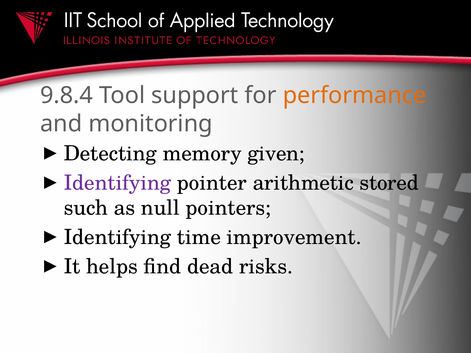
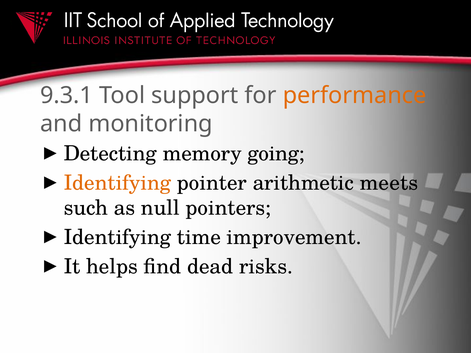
9.8.4: 9.8.4 -> 9.3.1
given: given -> going
Identifying at (117, 183) colour: purple -> orange
stored: stored -> meets
